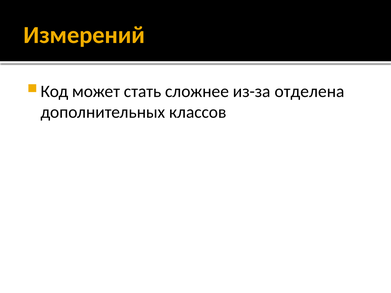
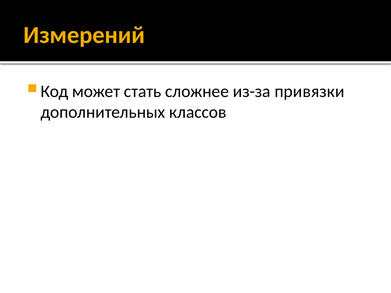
отделена: отделена -> привязки
